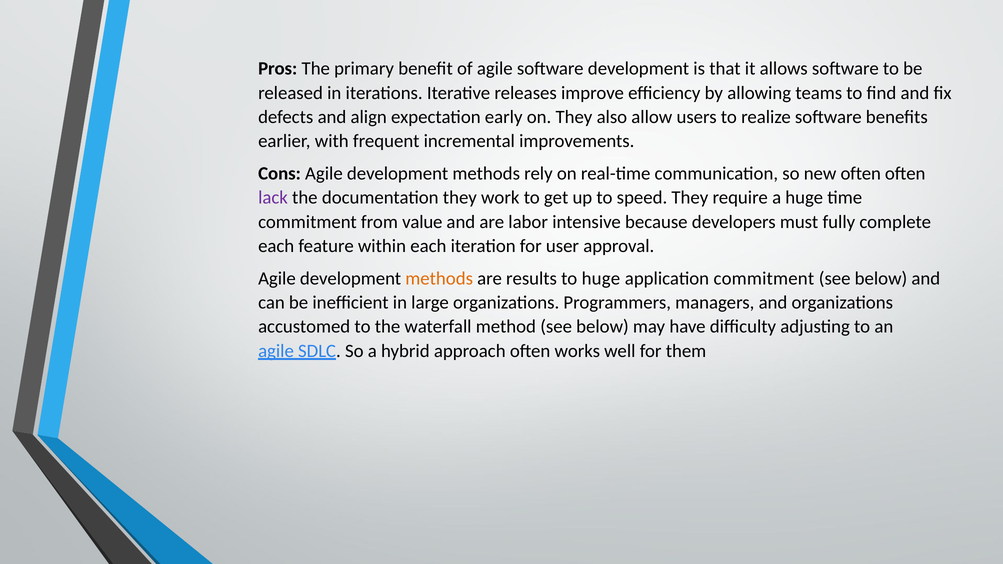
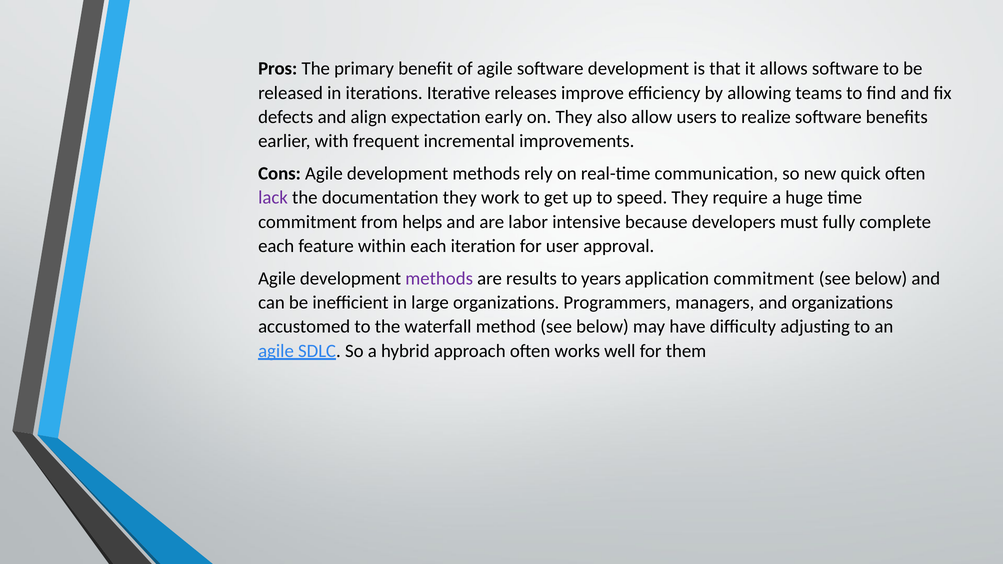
new often: often -> quick
value: value -> helps
methods at (439, 279) colour: orange -> purple
to huge: huge -> years
